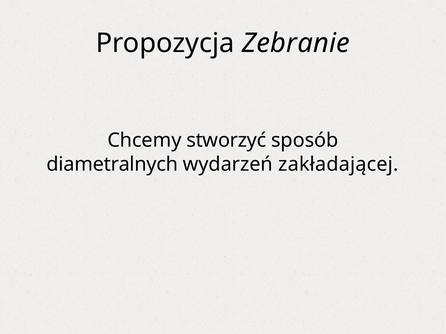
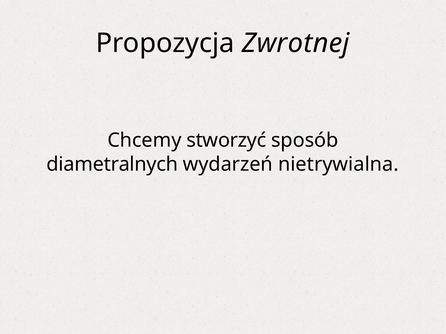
Zebranie: Zebranie -> Zwrotnej
zakładającej: zakładającej -> nietrywialna
